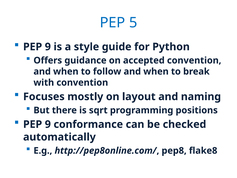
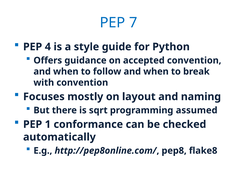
5: 5 -> 7
9 at (48, 47): 9 -> 4
positions: positions -> assumed
9 at (48, 124): 9 -> 1
